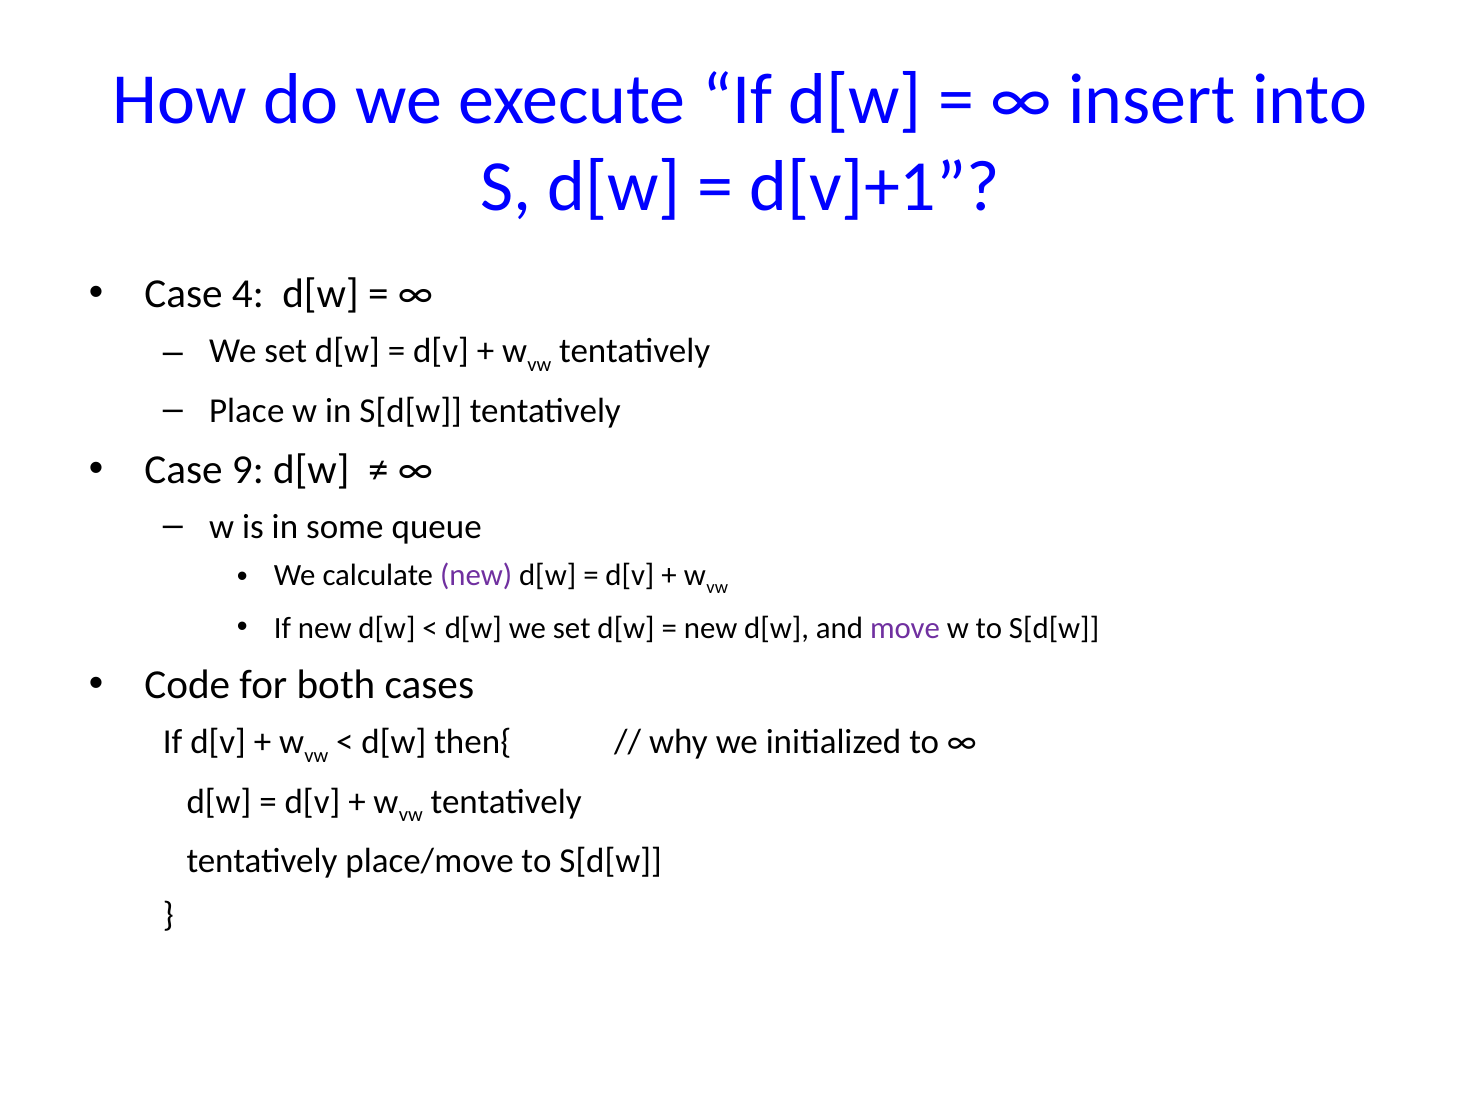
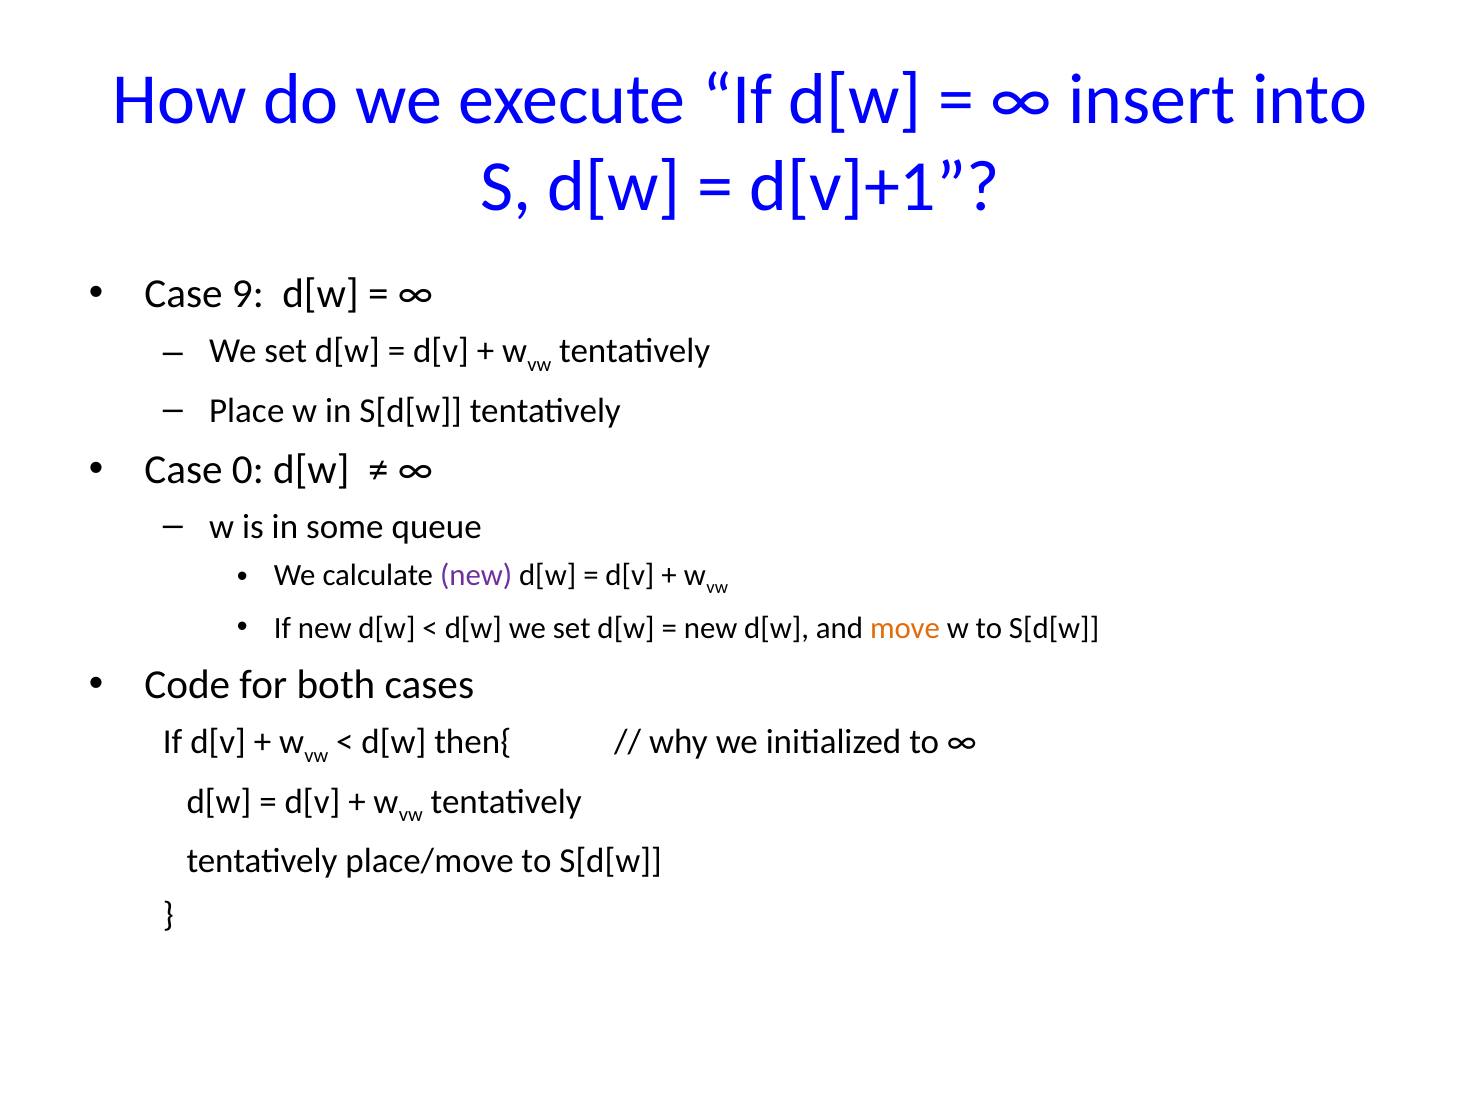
4: 4 -> 9
9: 9 -> 0
move colour: purple -> orange
